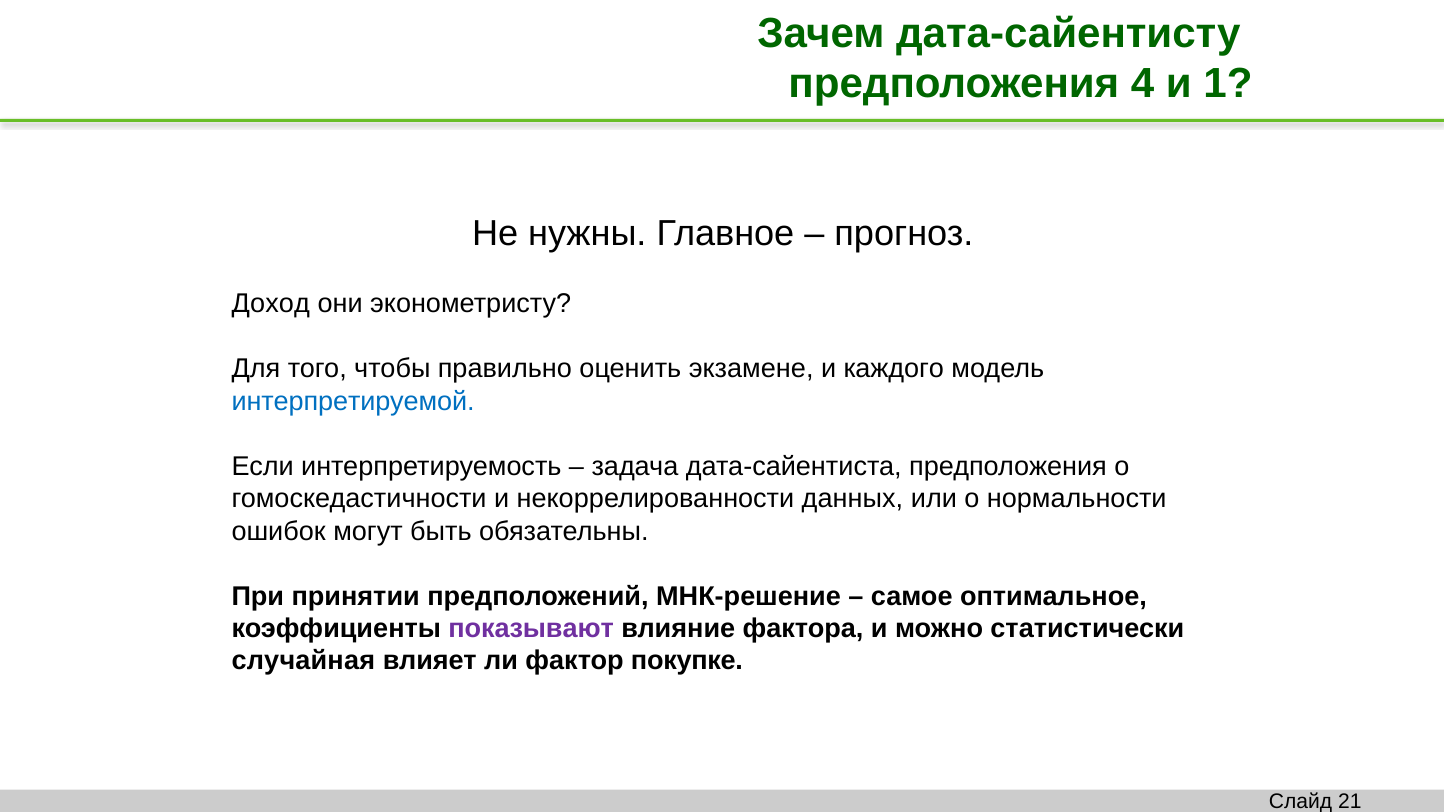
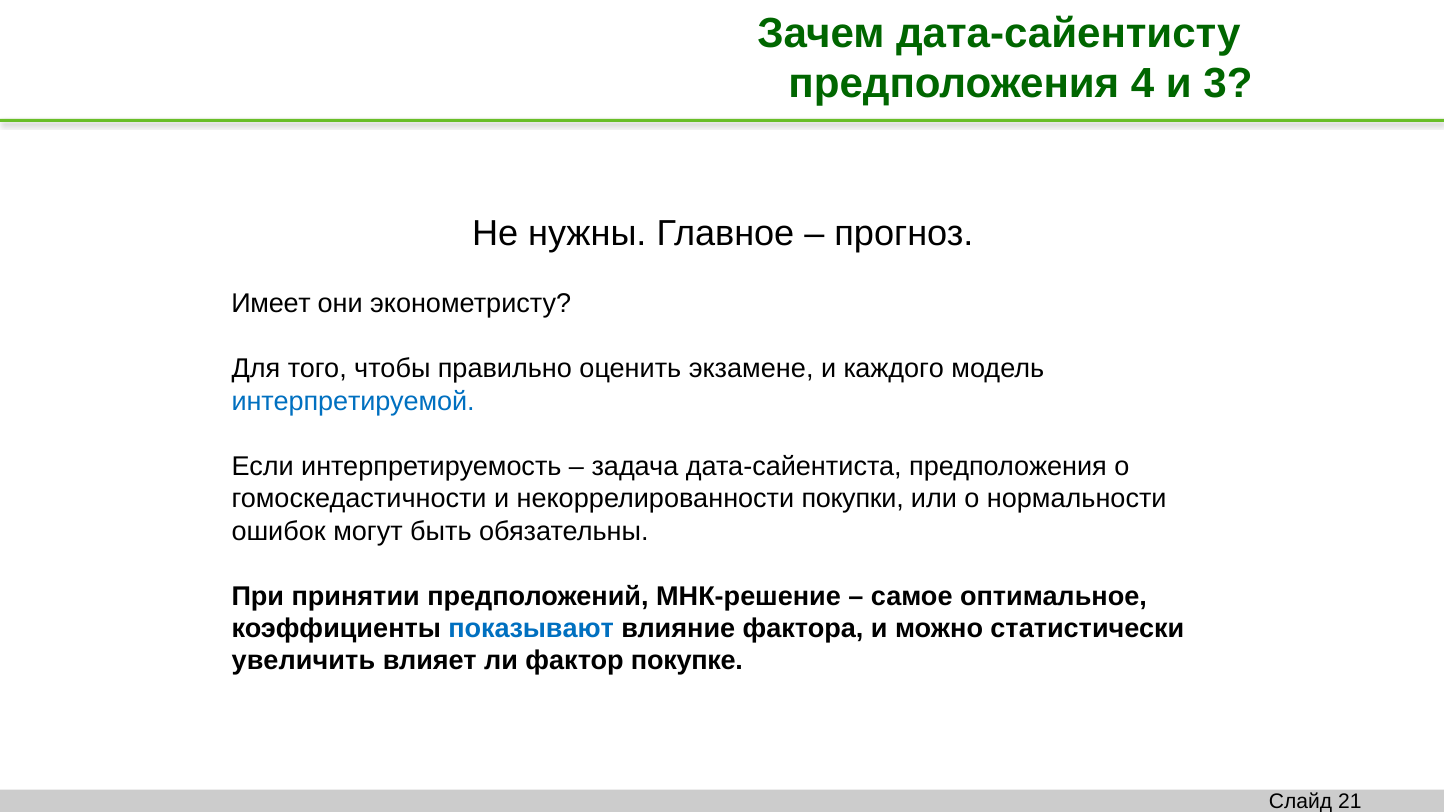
1: 1 -> 3
Доход: Доход -> Имеет
данных: данных -> покупки
показывают colour: purple -> blue
случайная: случайная -> увеличить
